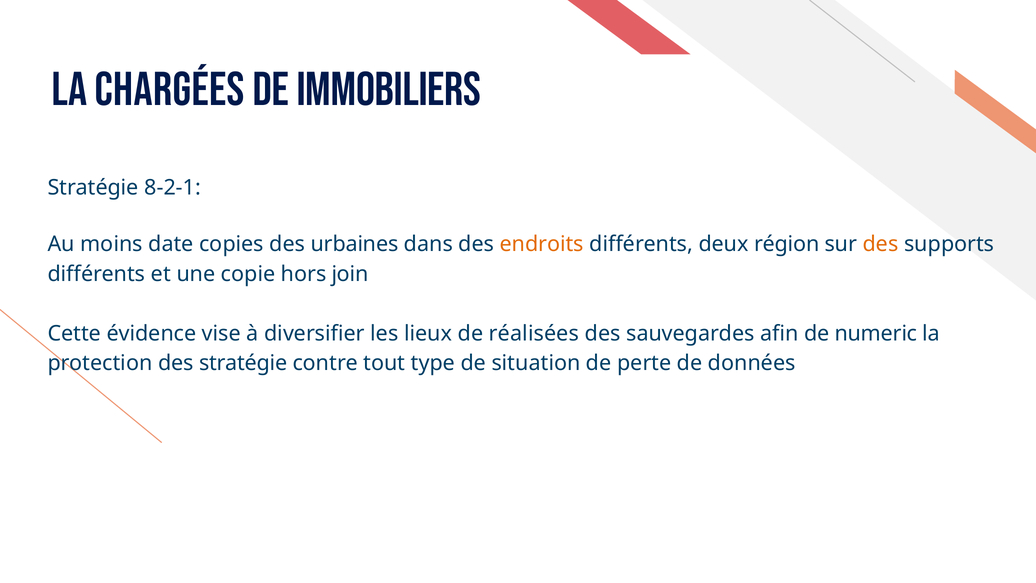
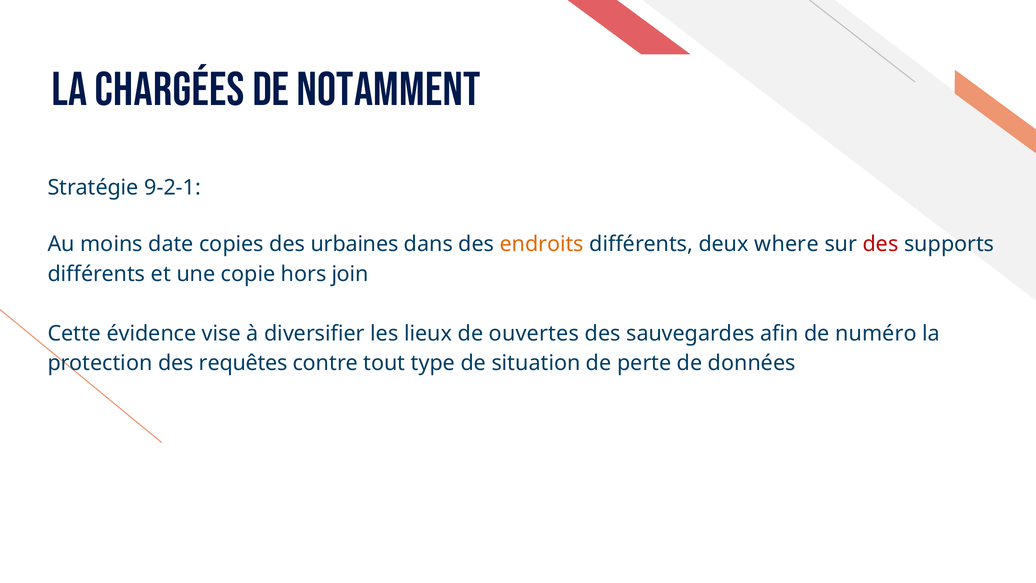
immobiliers: immobiliers -> notamment
8-2-1: 8-2-1 -> 9-2-1
région: région -> where
des at (881, 244) colour: orange -> red
réalisées: réalisées -> ouvertes
numeric: numeric -> numéro
des stratégie: stratégie -> requêtes
